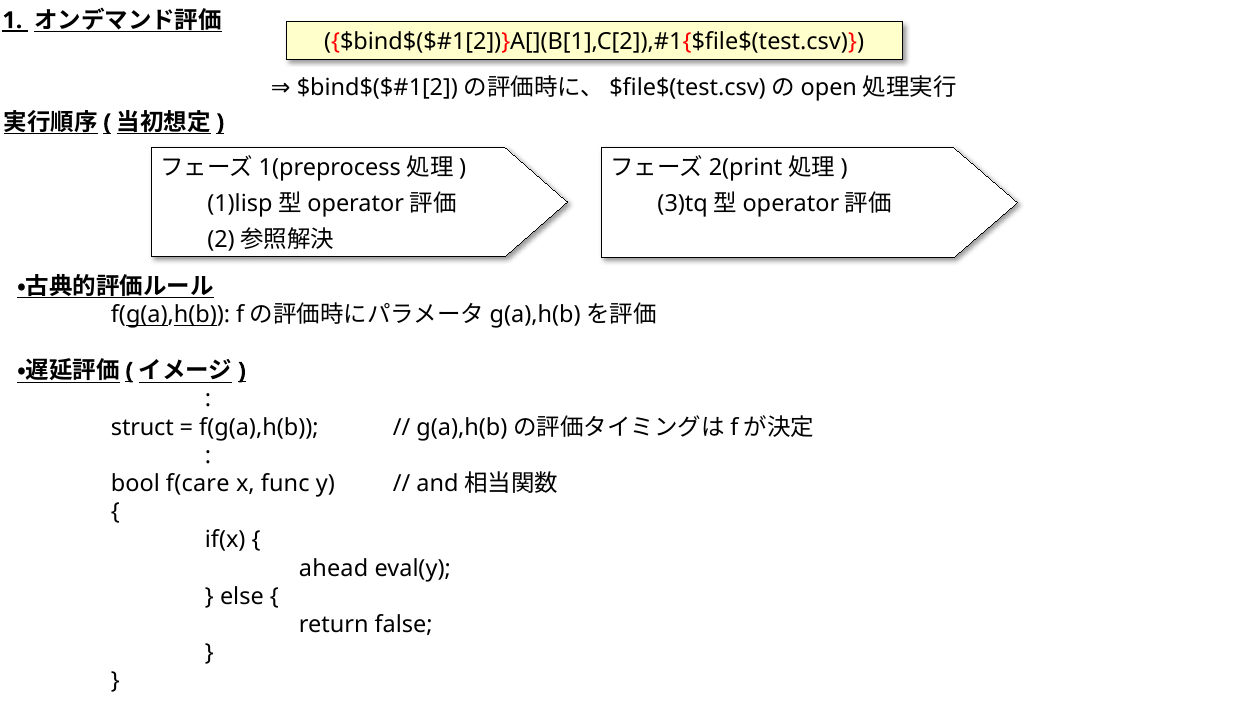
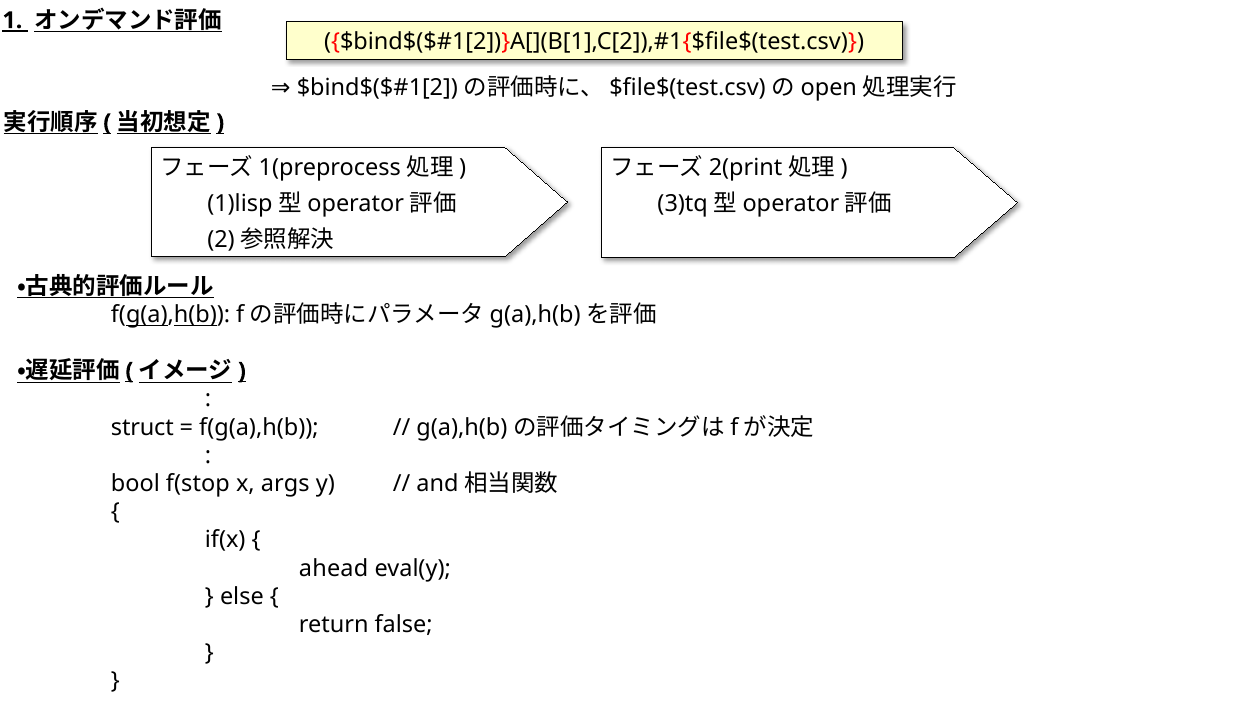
f(care: f(care -> f(stop
func: func -> args
